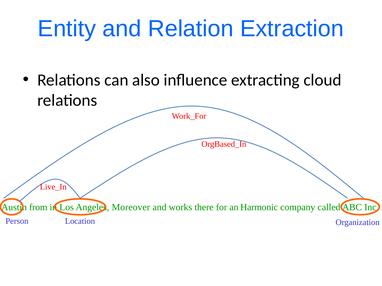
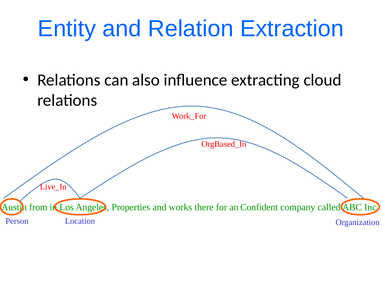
Moreover: Moreover -> Properties
Harmonic: Harmonic -> Confident
